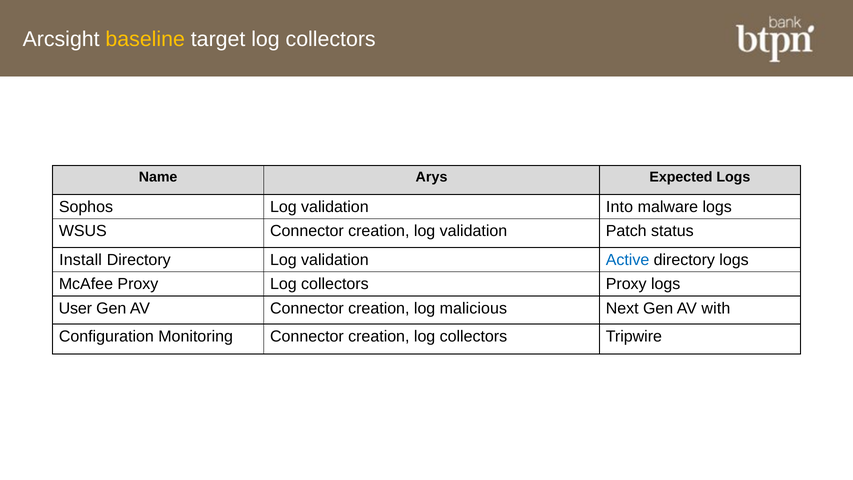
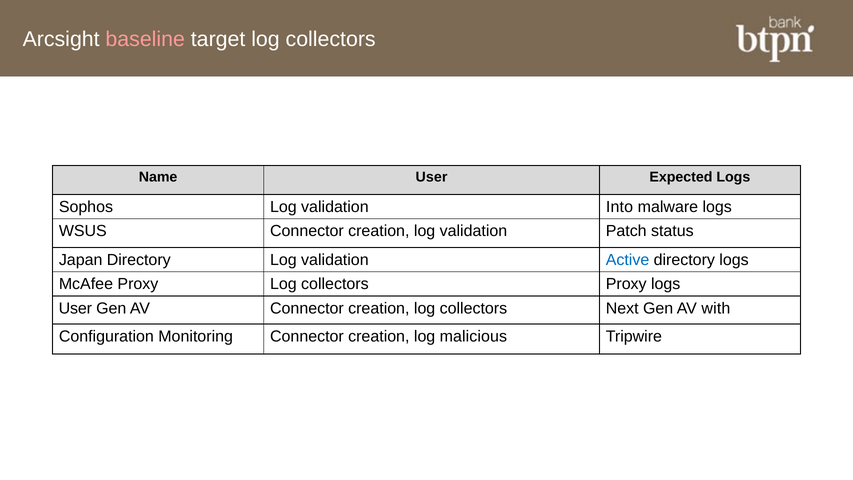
baseline colour: yellow -> pink
Name Arys: Arys -> User
Install: Install -> Japan
creation log malicious: malicious -> collectors
creation log collectors: collectors -> malicious
